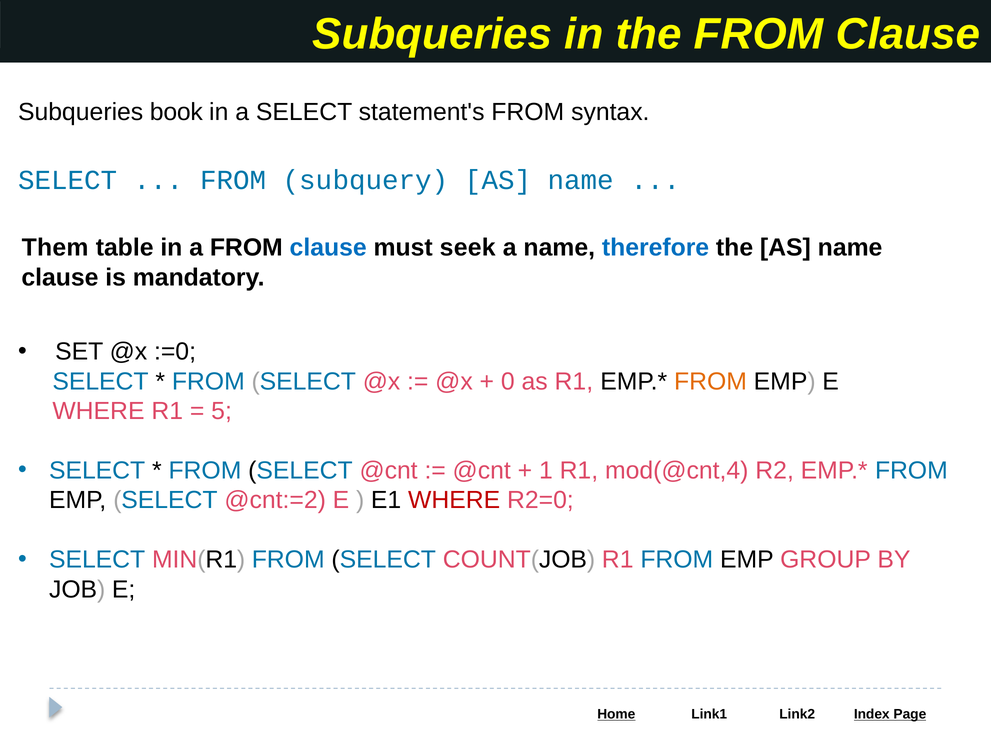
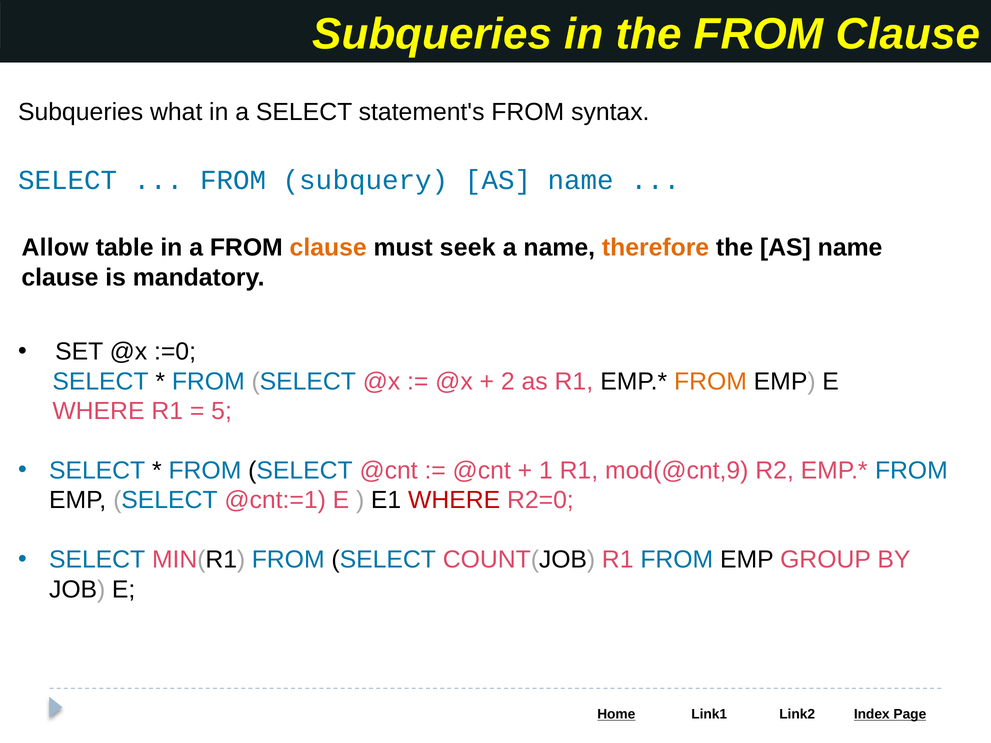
book: book -> what
Them: Them -> Allow
clause at (328, 248) colour: blue -> orange
therefore colour: blue -> orange
0: 0 -> 2
mod(@cnt,4: mod(@cnt,4 -> mod(@cnt,9
@cnt:=2: @cnt:=2 -> @cnt:=1
